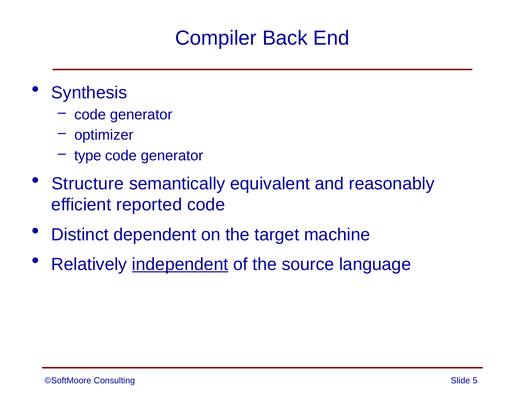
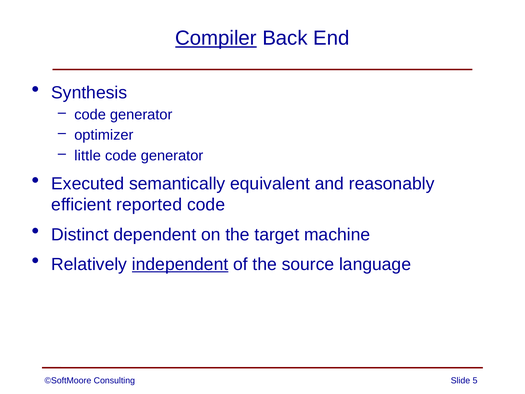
Compiler underline: none -> present
type: type -> little
Structure: Structure -> Executed
